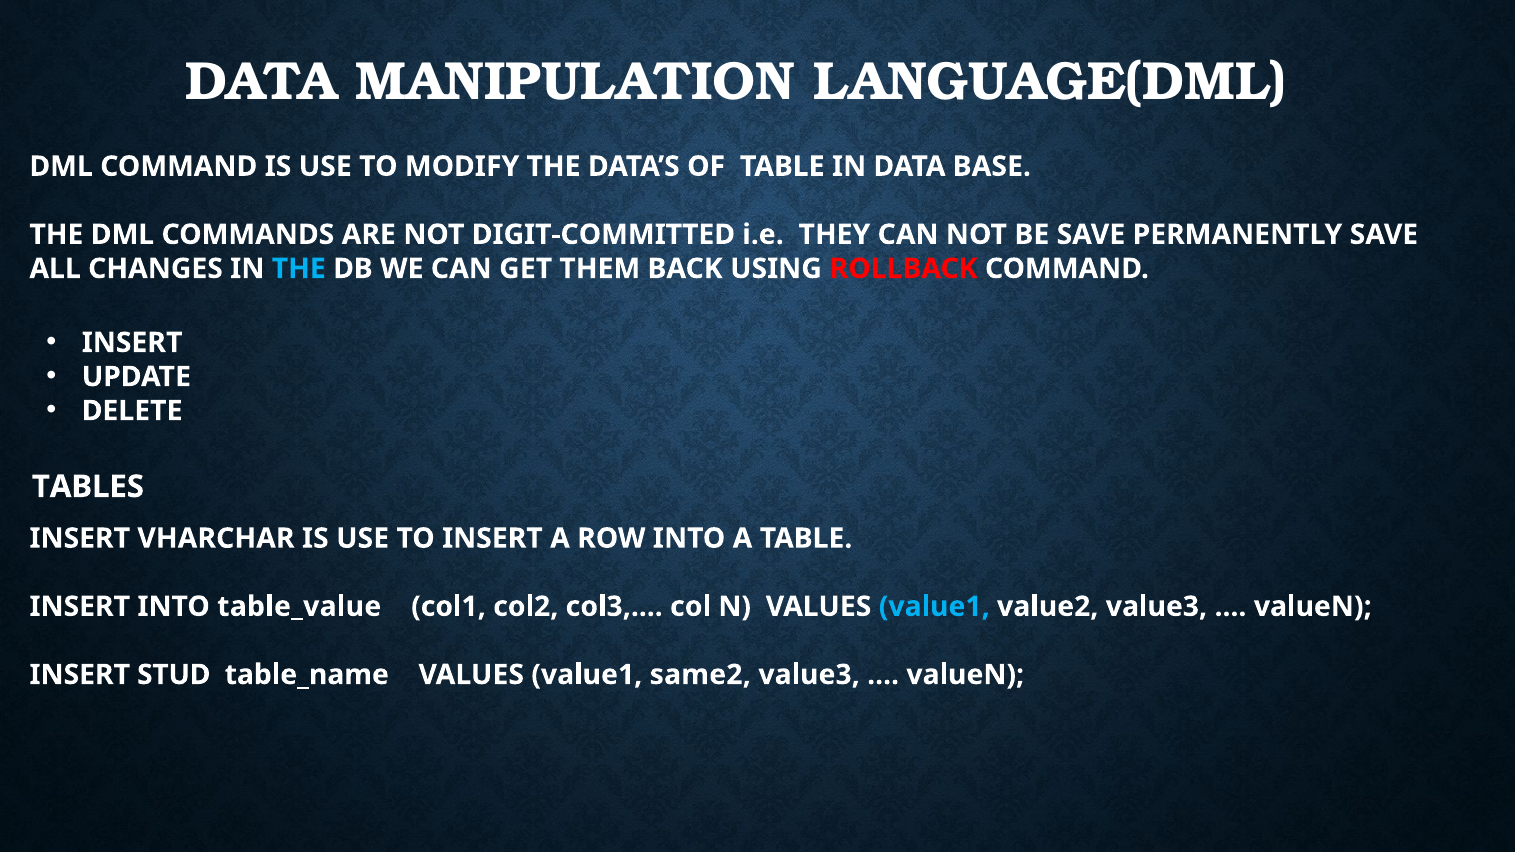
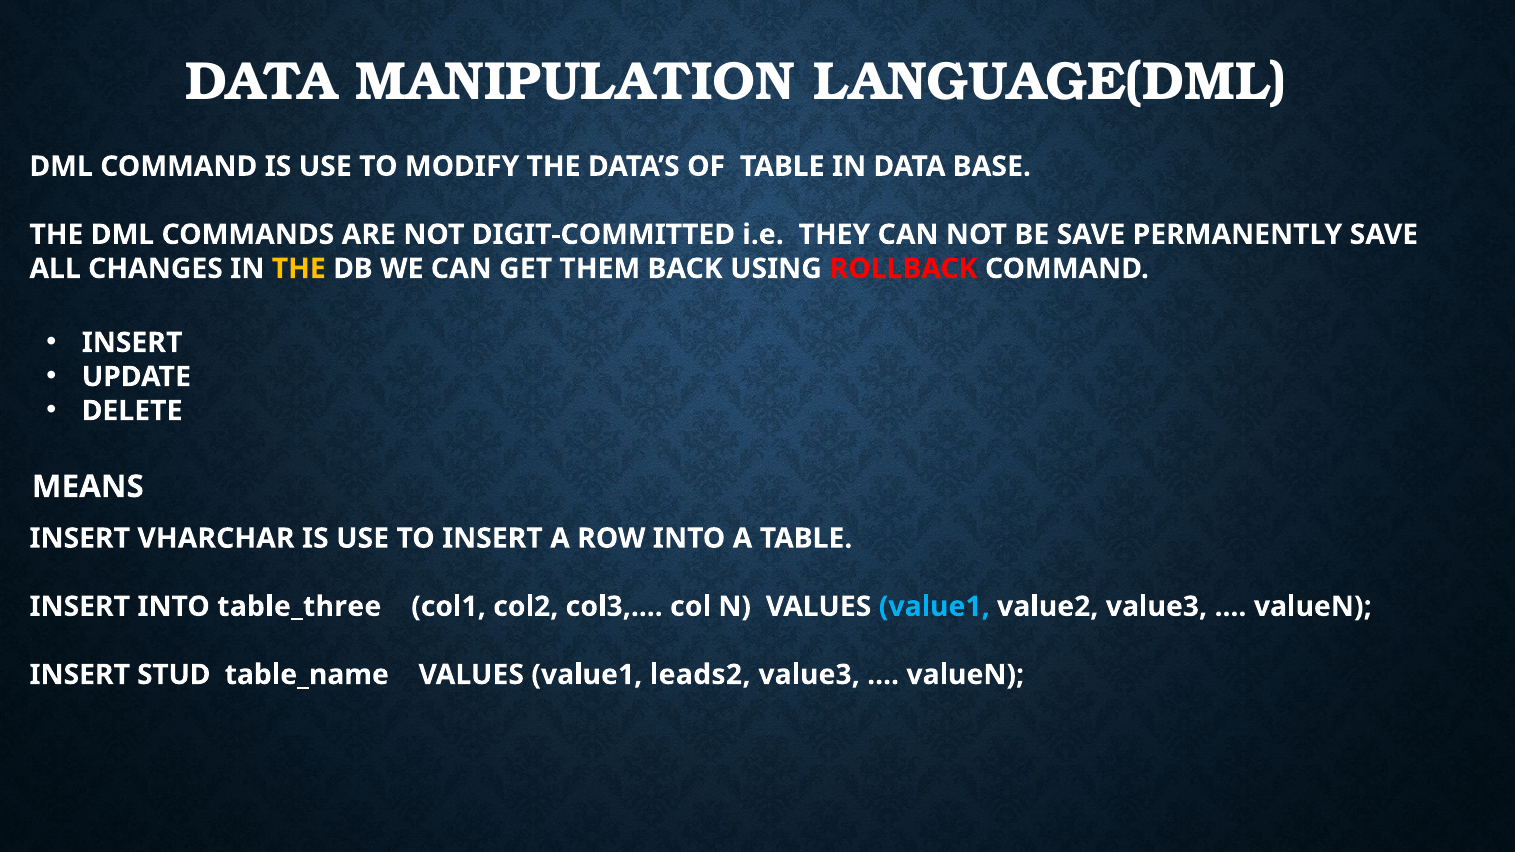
THE at (299, 269) colour: light blue -> yellow
TABLES: TABLES -> MEANS
table_value: table_value -> table_three
same2: same2 -> leads2
